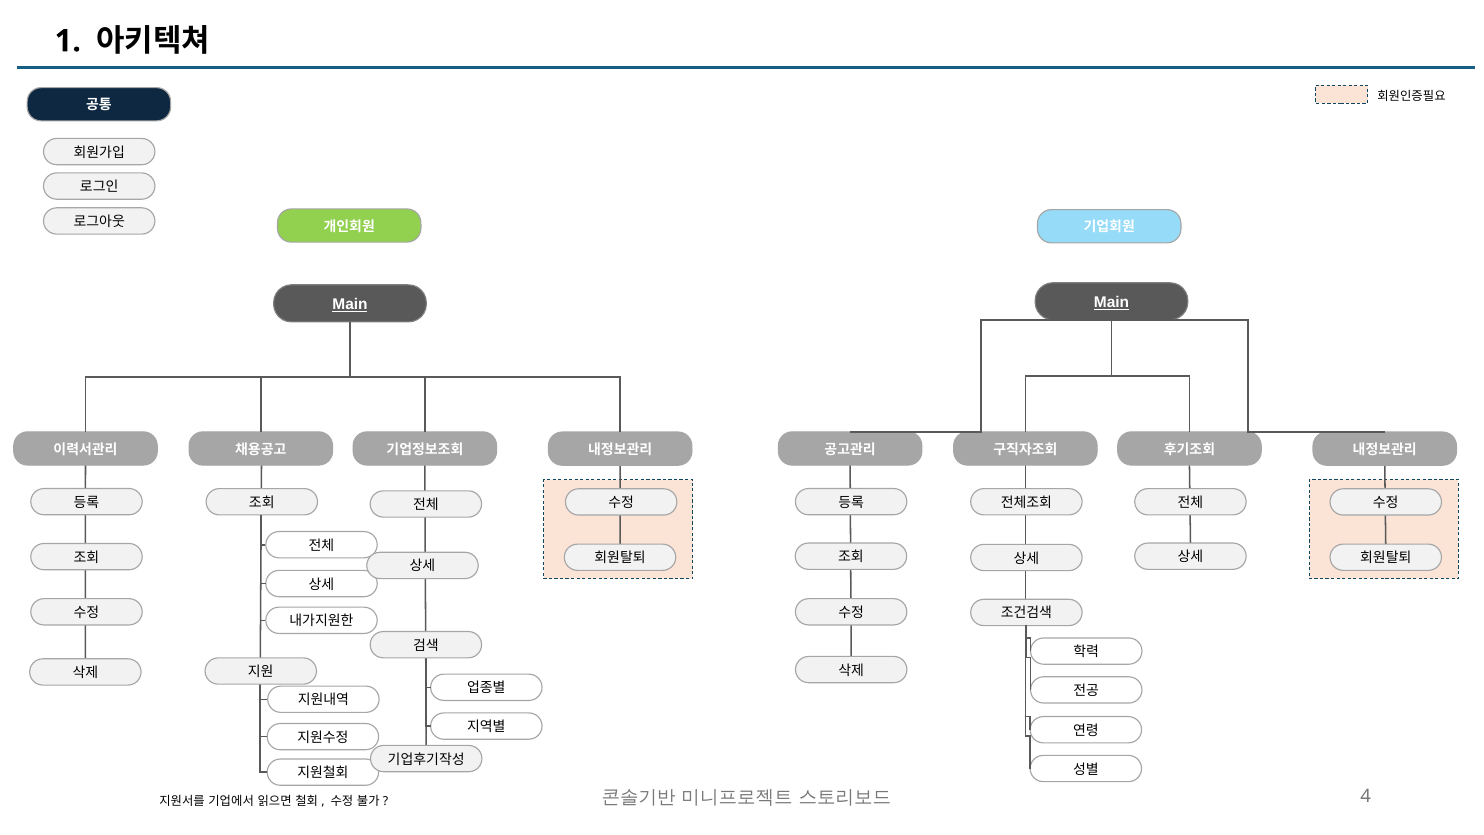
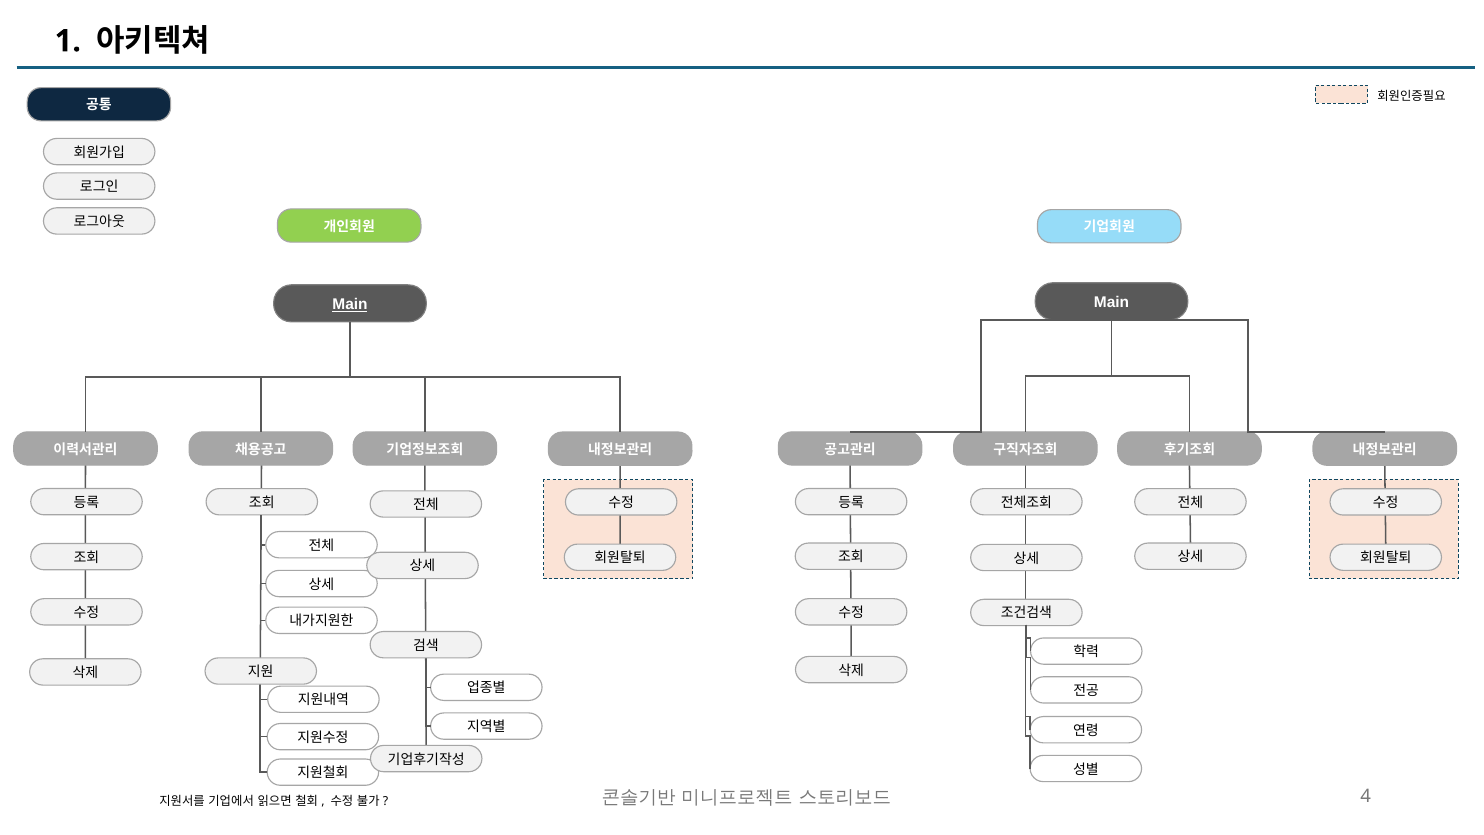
Main at (1111, 302) underline: present -> none
